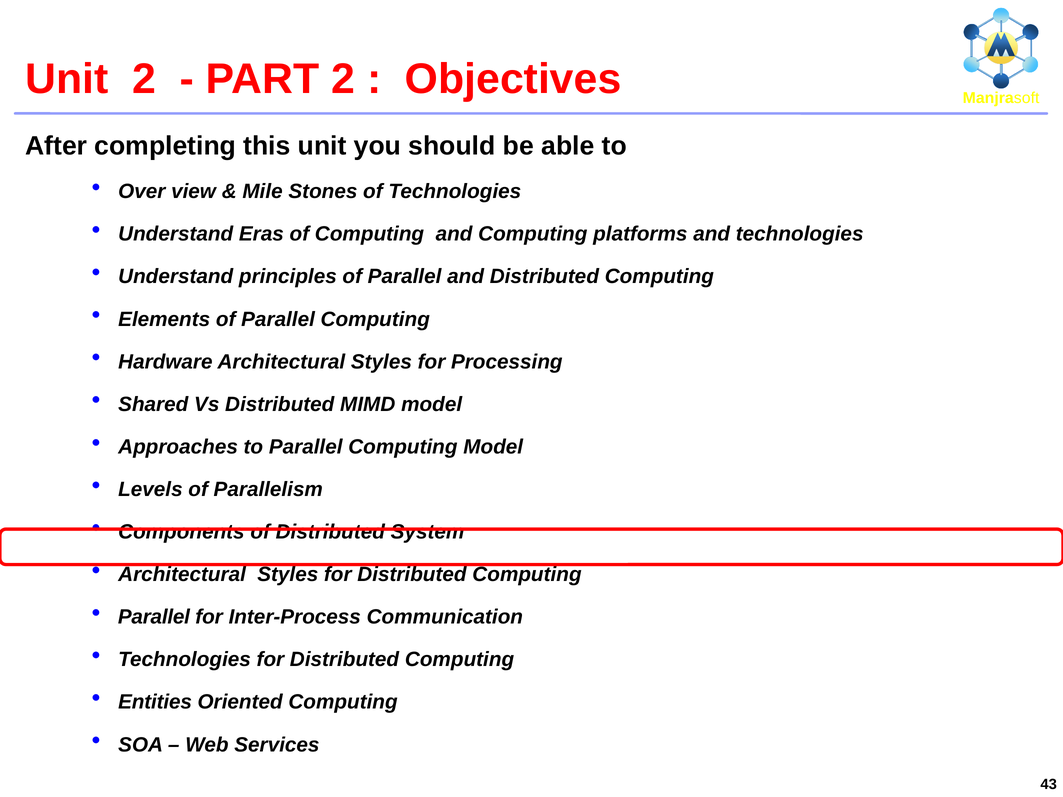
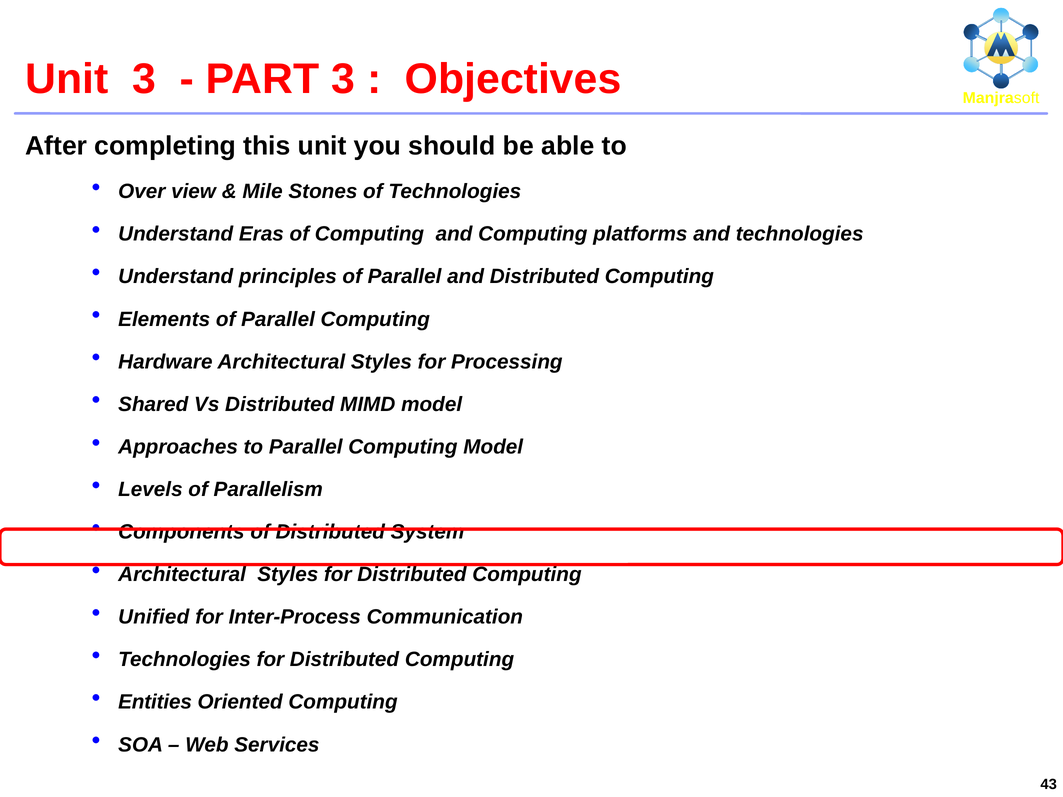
Unit 2: 2 -> 3
PART 2: 2 -> 3
Parallel at (154, 617): Parallel -> Unified
